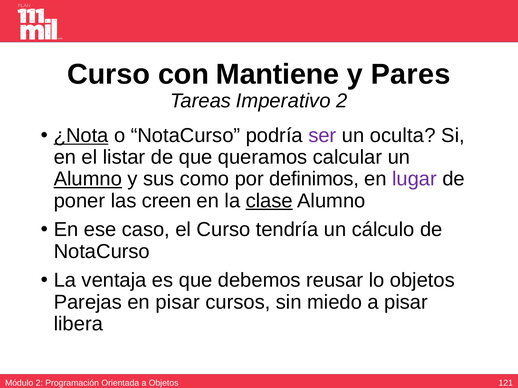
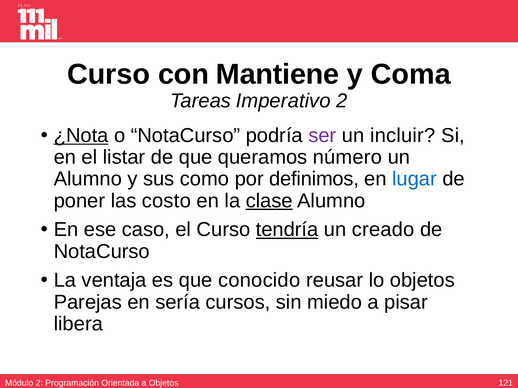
Pares: Pares -> Coma
oculta: oculta -> incluir
calcular: calcular -> número
Alumno at (88, 179) underline: present -> none
lugar colour: purple -> blue
creen: creen -> costo
tendría underline: none -> present
cálculo: cálculo -> creado
debemos: debemos -> conocido
en pisar: pisar -> sería
